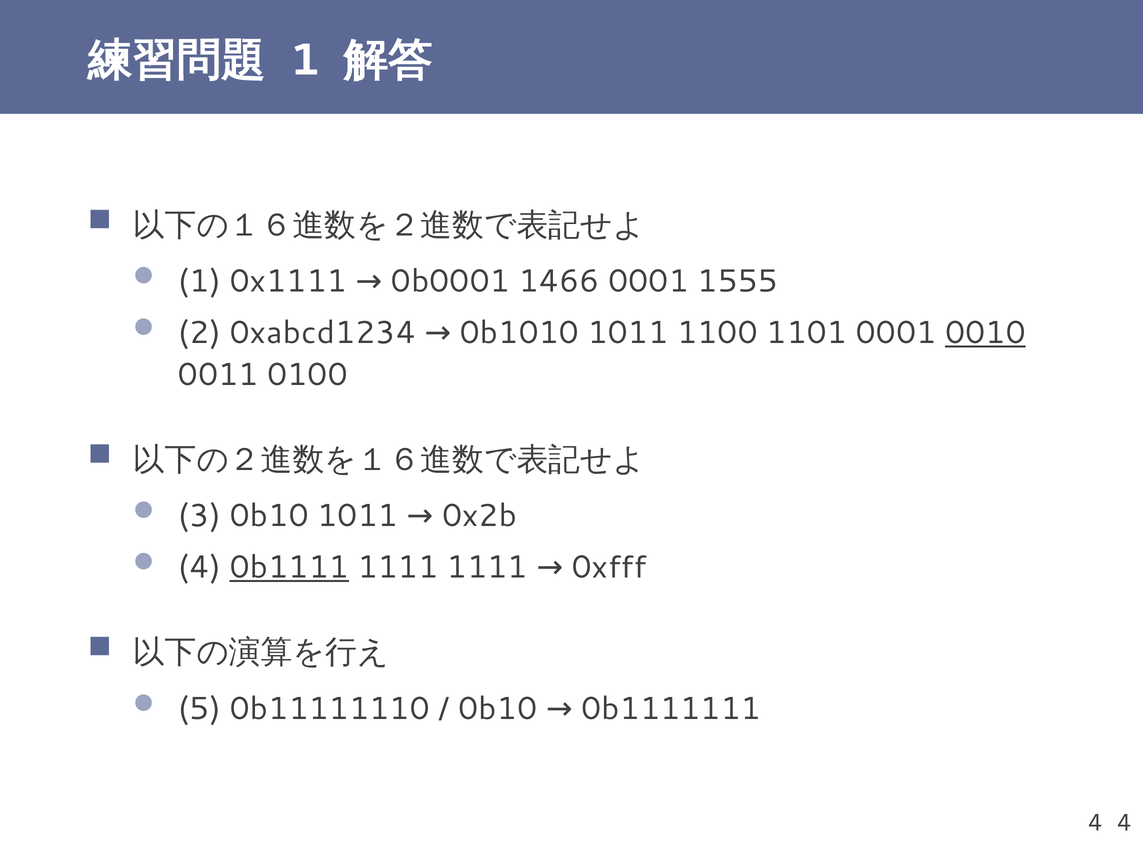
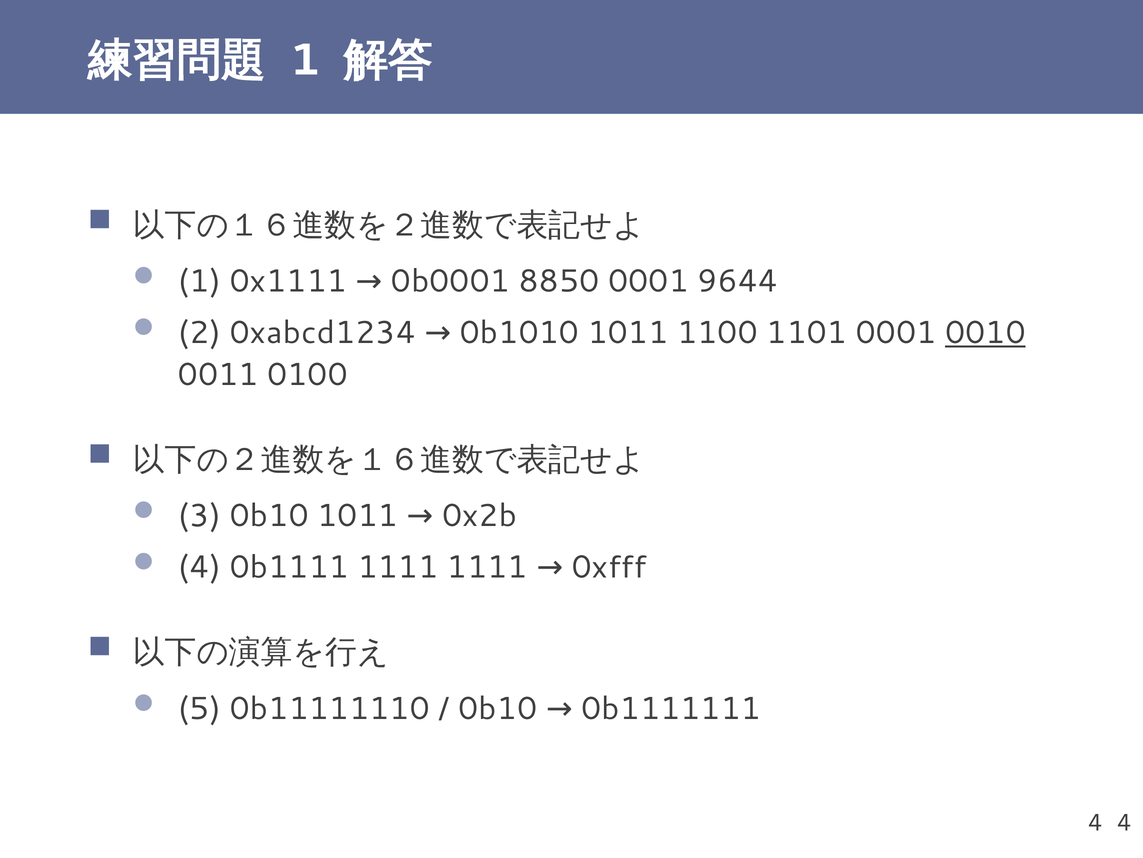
1466: 1466 -> 8850
1555: 1555 -> 9644
0b1111 underline: present -> none
